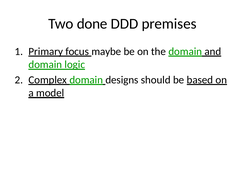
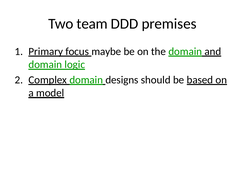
done: done -> team
